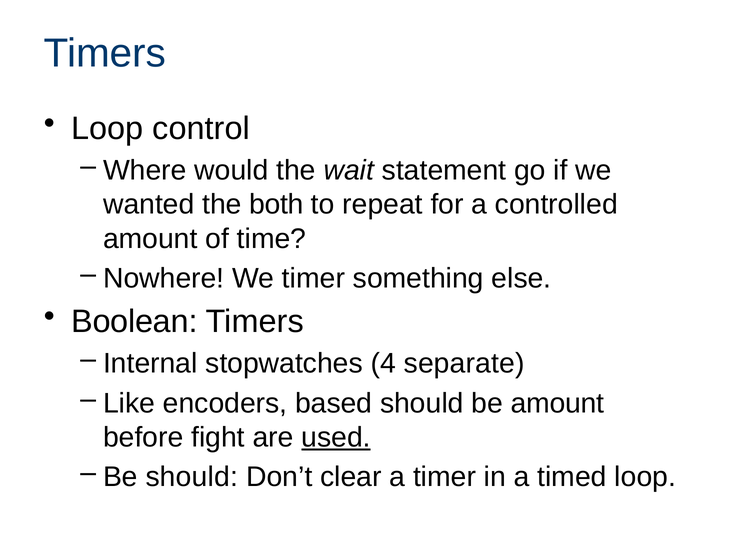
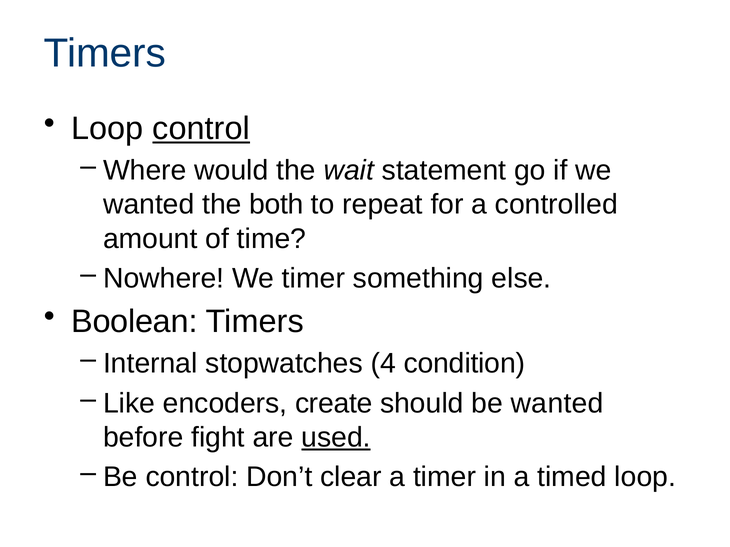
control at (201, 129) underline: none -> present
separate: separate -> condition
based: based -> create
be amount: amount -> wanted
Be should: should -> control
